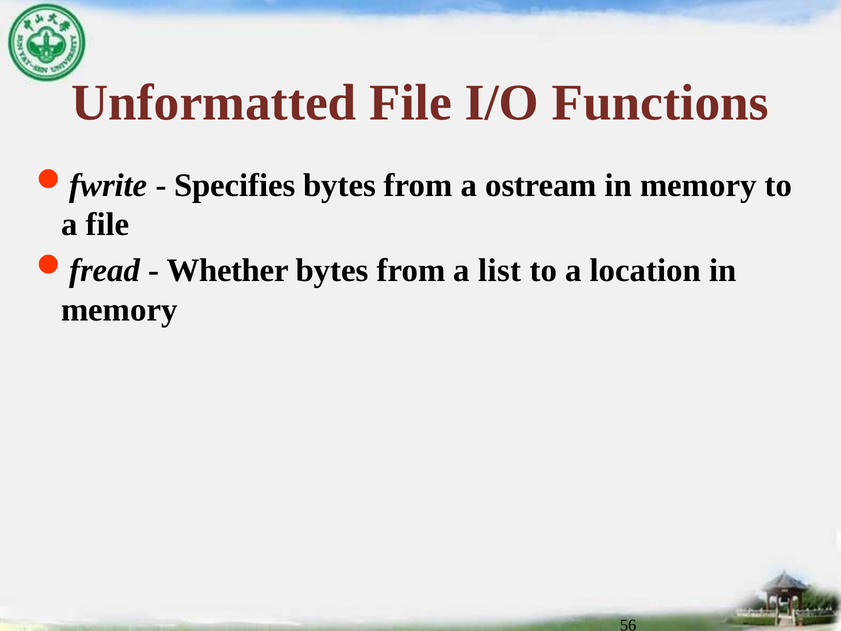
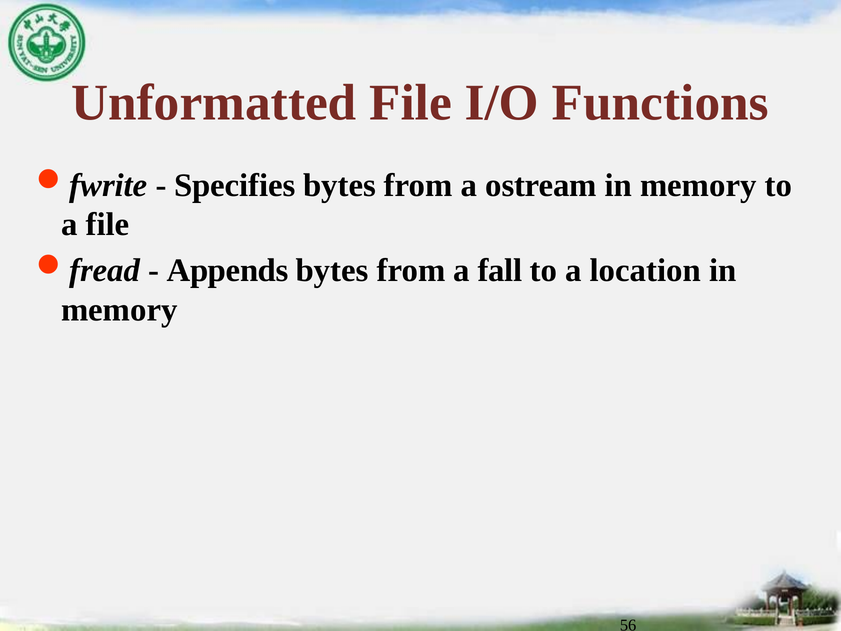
Whether: Whether -> Appends
list: list -> fall
